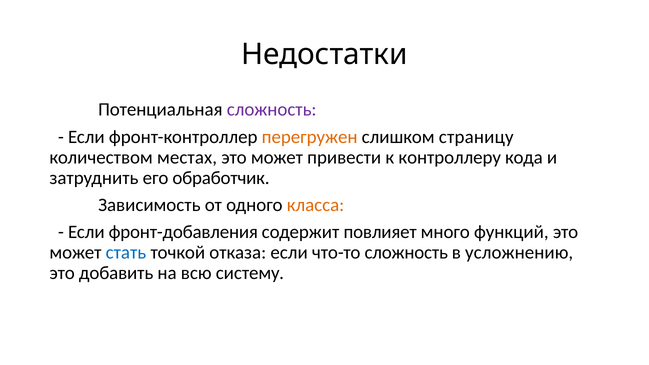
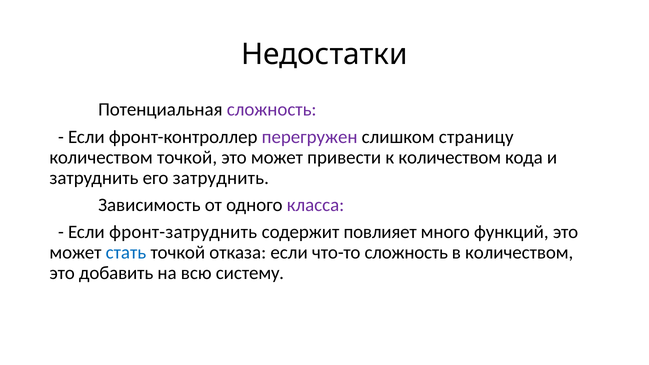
перегружен colour: orange -> purple
количеством местах: местах -> точкой
к контроллеру: контроллеру -> количеством
его обработчик: обработчик -> затруднить
класса colour: orange -> purple
фронт-добавления: фронт-добавления -> фронт-затруднить
в усложнению: усложнению -> количеством
